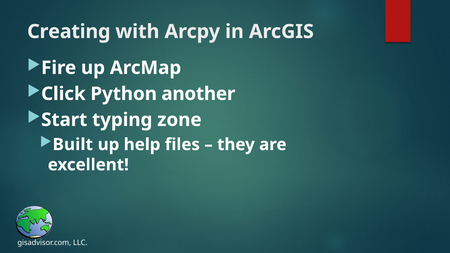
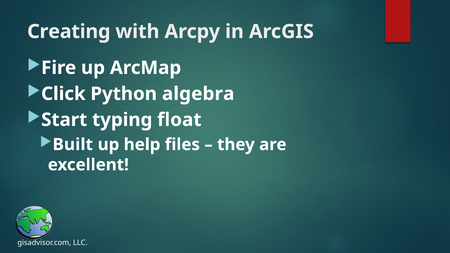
another: another -> algebra
zone: zone -> float
